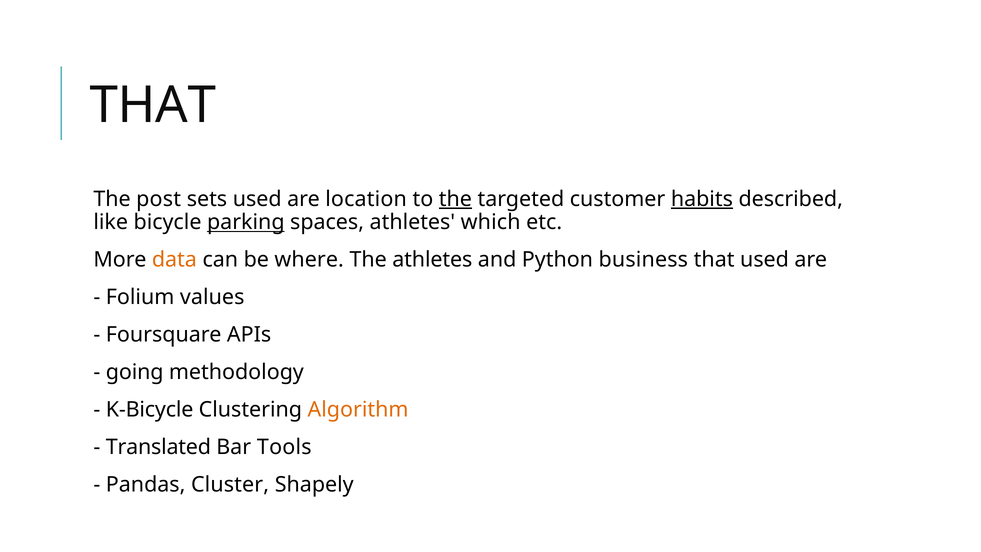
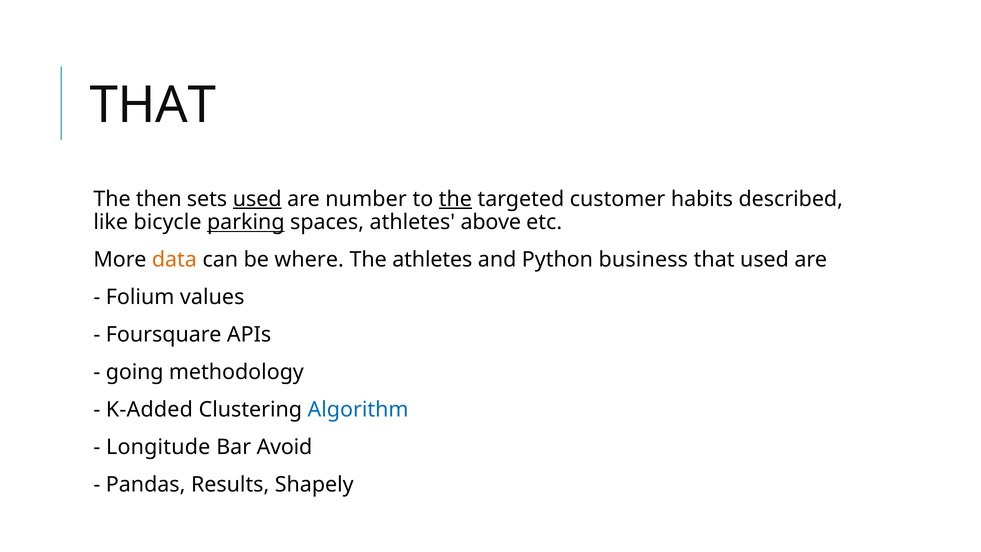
post: post -> then
used at (257, 199) underline: none -> present
location: location -> number
habits underline: present -> none
which: which -> above
K-Bicycle: K-Bicycle -> K-Added
Algorithm colour: orange -> blue
Translated: Translated -> Longitude
Tools: Tools -> Avoid
Cluster: Cluster -> Results
